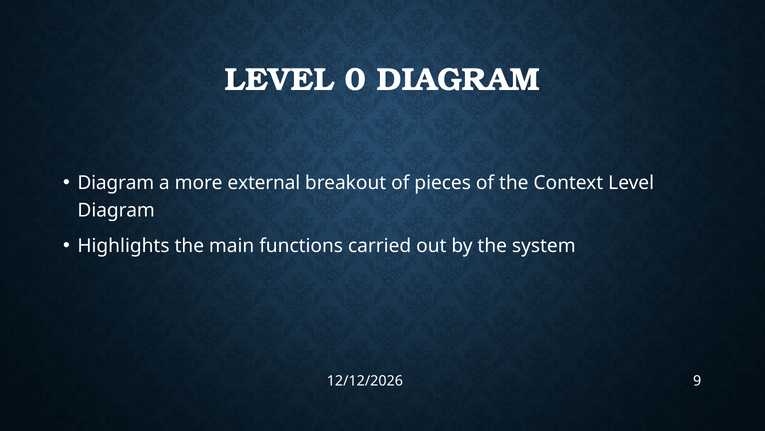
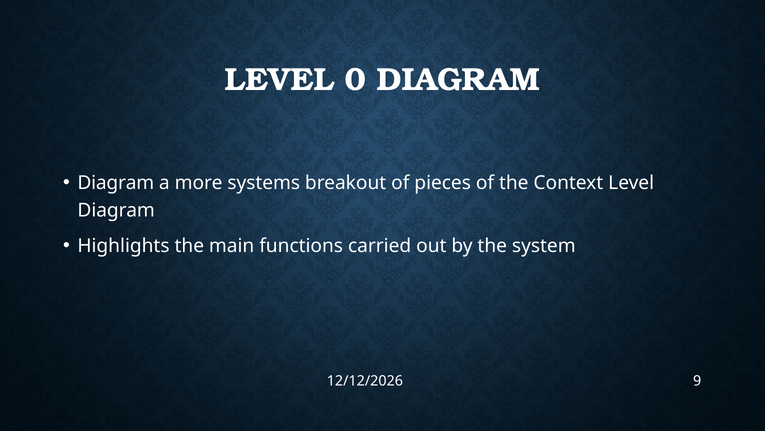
external: external -> systems
